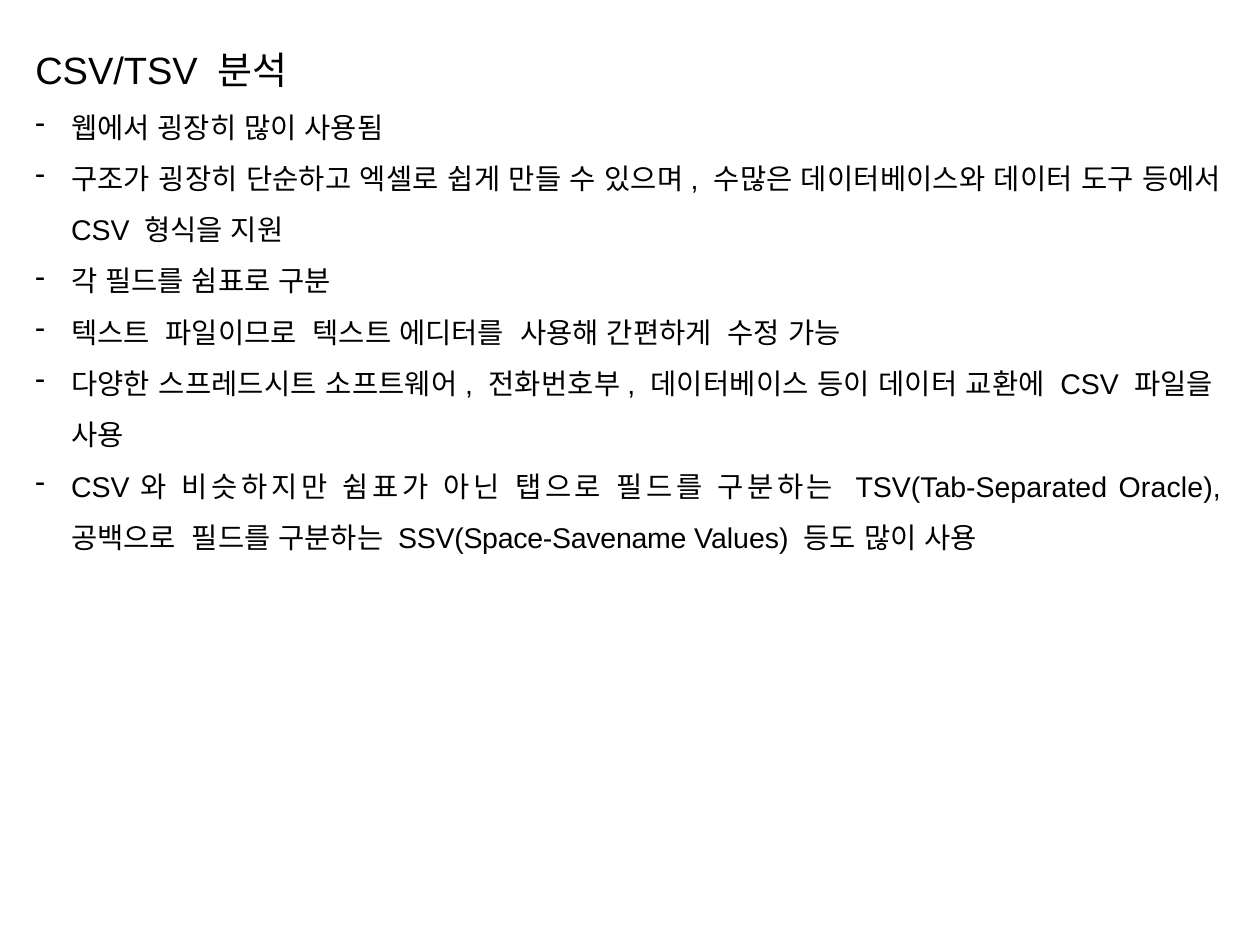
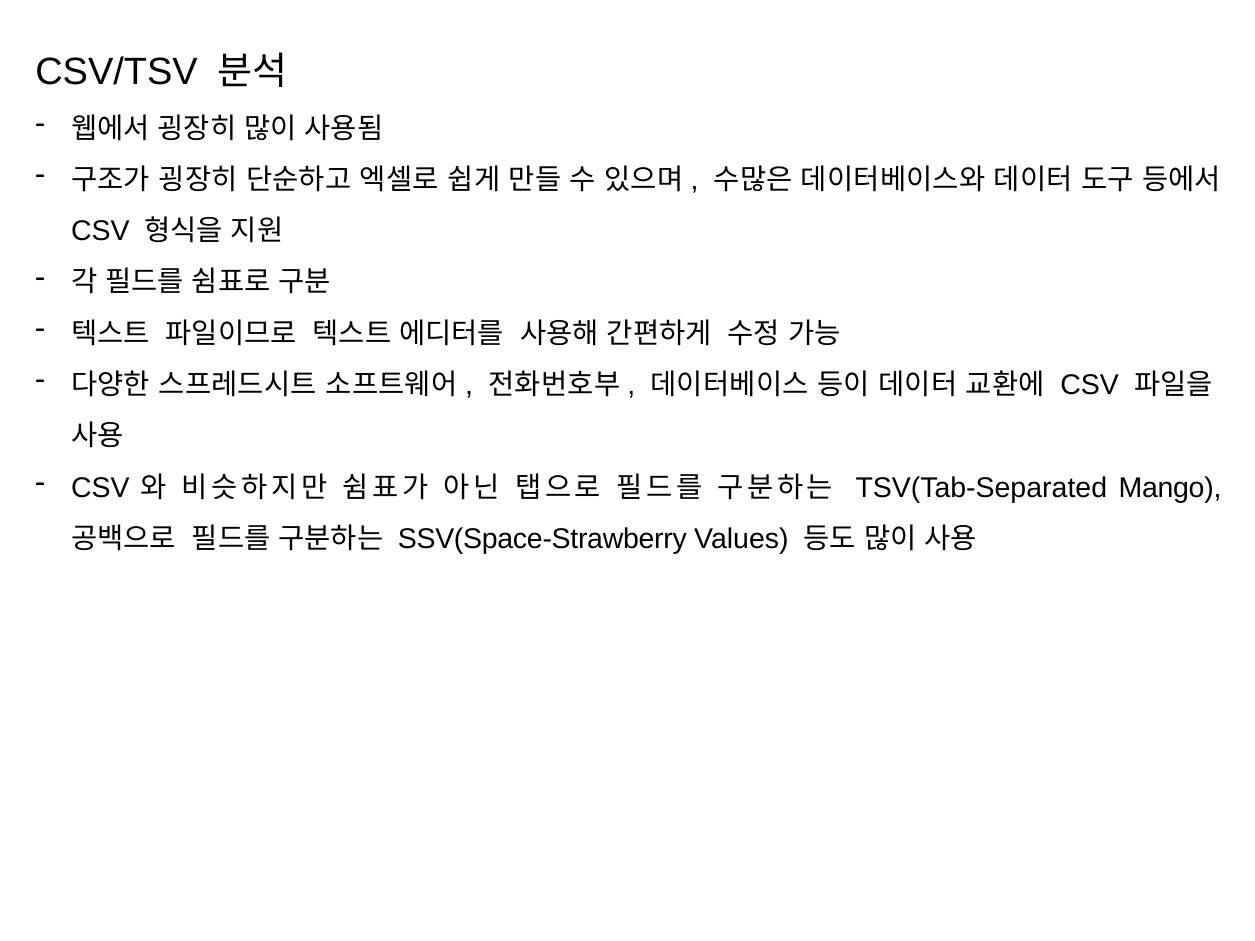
Oracle: Oracle -> Mango
SSV(Space-Savename: SSV(Space-Savename -> SSV(Space-Strawberry
